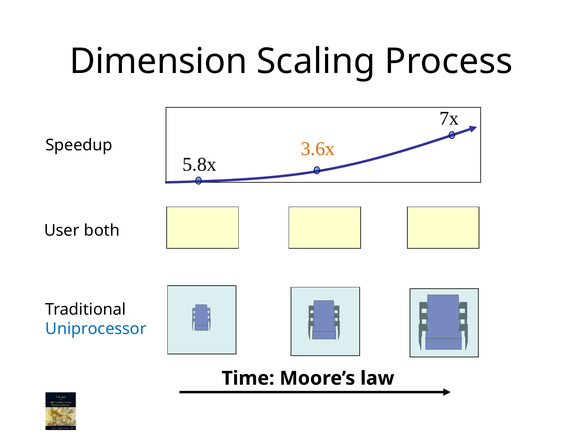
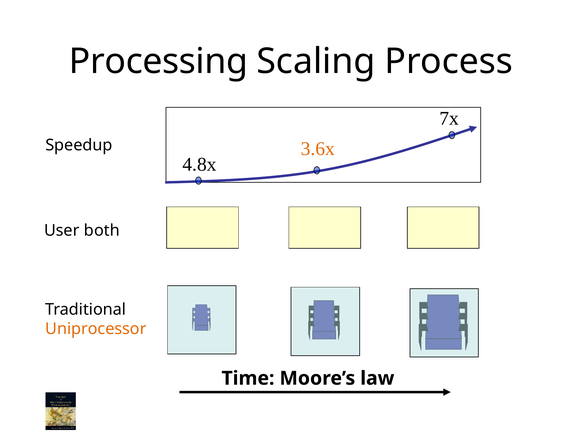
Dimension: Dimension -> Processing
5.8x: 5.8x -> 4.8x
Uniprocessor colour: blue -> orange
